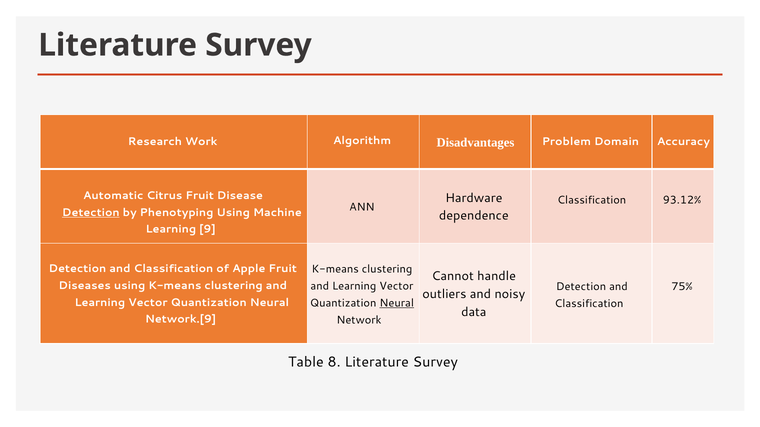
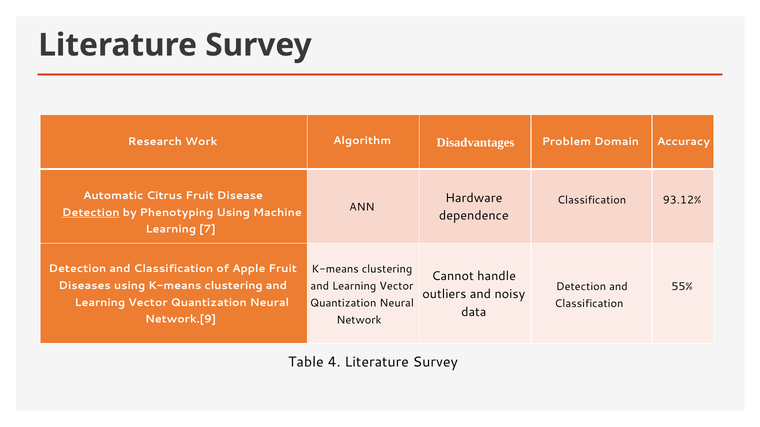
9: 9 -> 7
75%: 75% -> 55%
Neural at (397, 303) underline: present -> none
8: 8 -> 4
